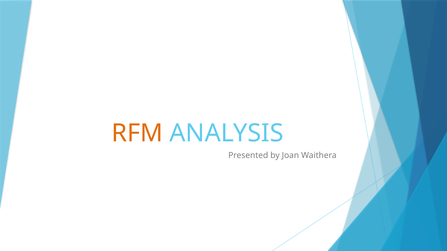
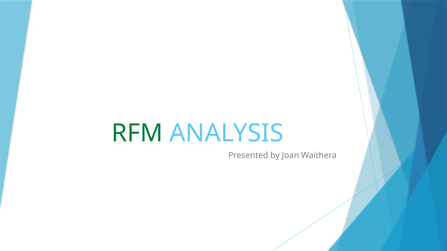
RFM colour: orange -> green
